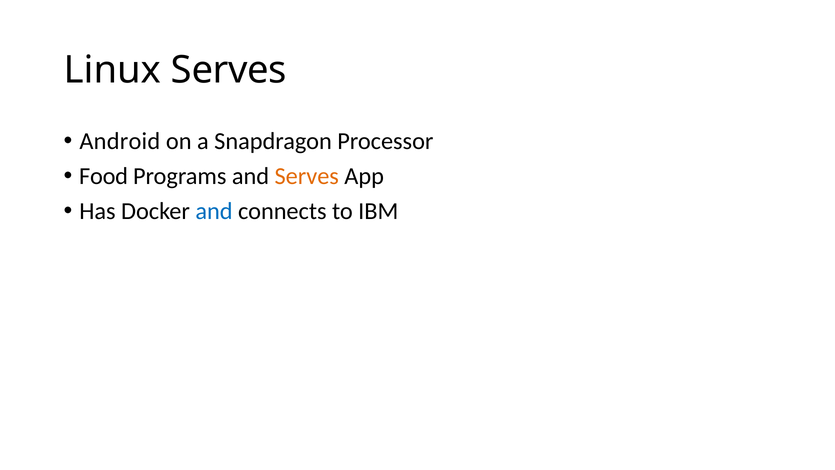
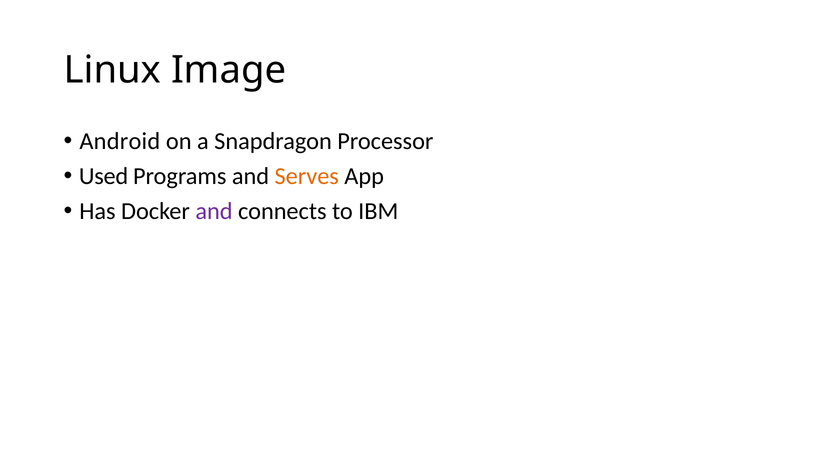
Linux Serves: Serves -> Image
Food: Food -> Used
and at (214, 211) colour: blue -> purple
